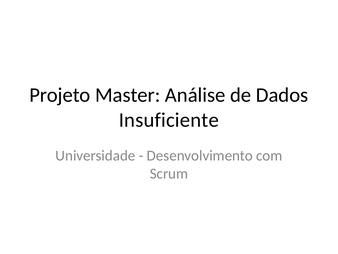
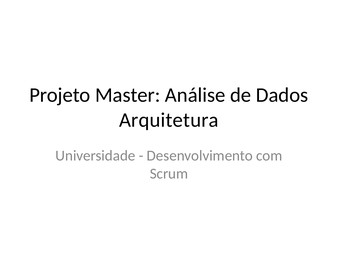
Insuficiente: Insuficiente -> Arquitetura
